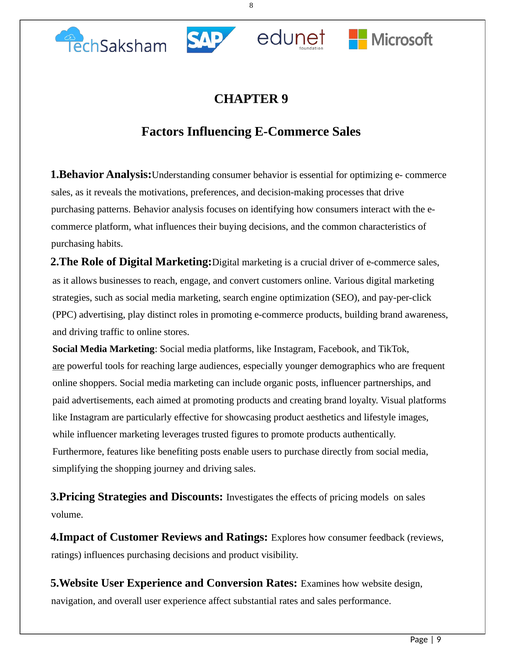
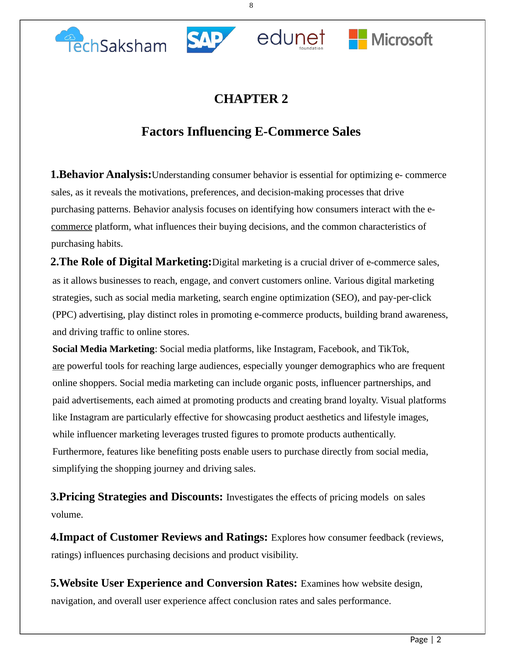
CHAPTER 9: 9 -> 2
commerce at (72, 226) underline: none -> present
substantial: substantial -> conclusion
9 at (439, 639): 9 -> 2
